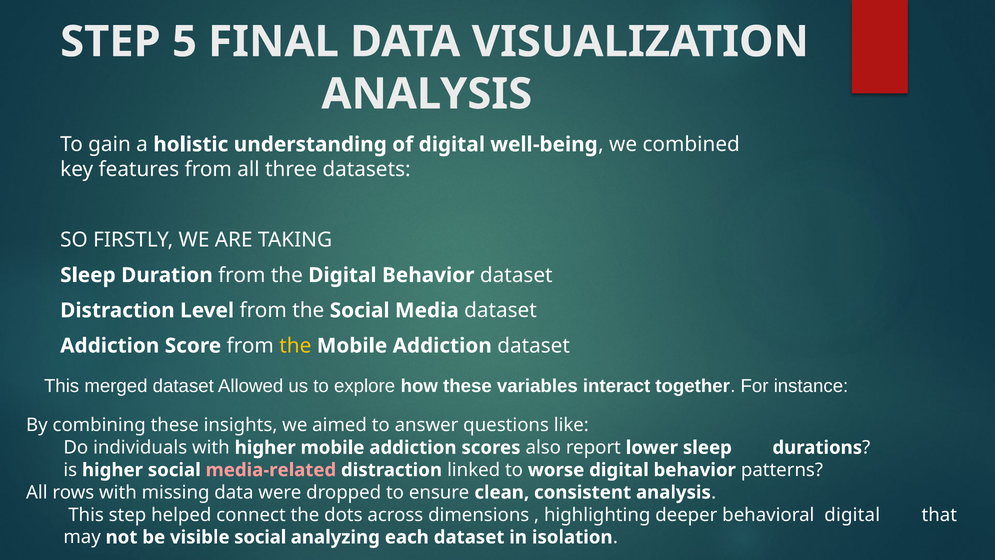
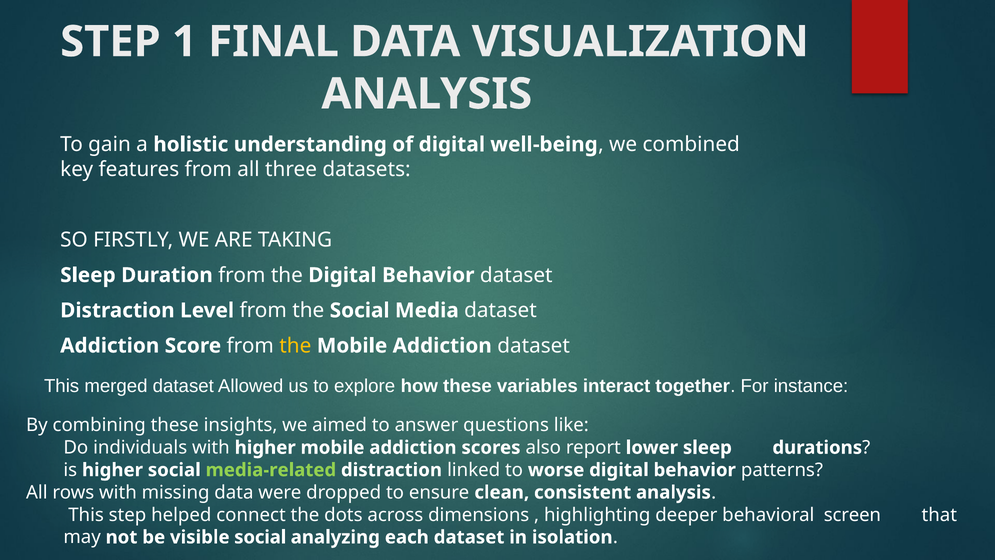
5: 5 -> 1
media-related colour: pink -> light green
behavioral digital: digital -> screen
